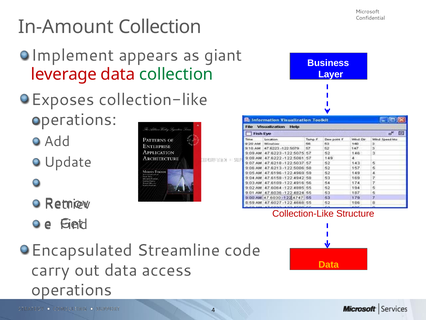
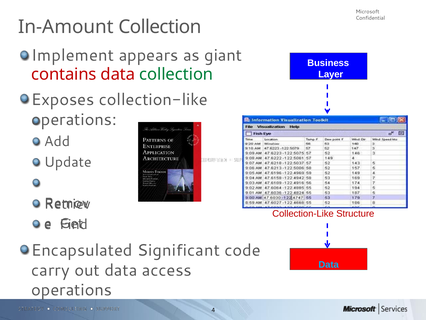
leverage: leverage -> contains
Streamline: Streamline -> Significant
Data at (329, 264) colour: yellow -> light blue
